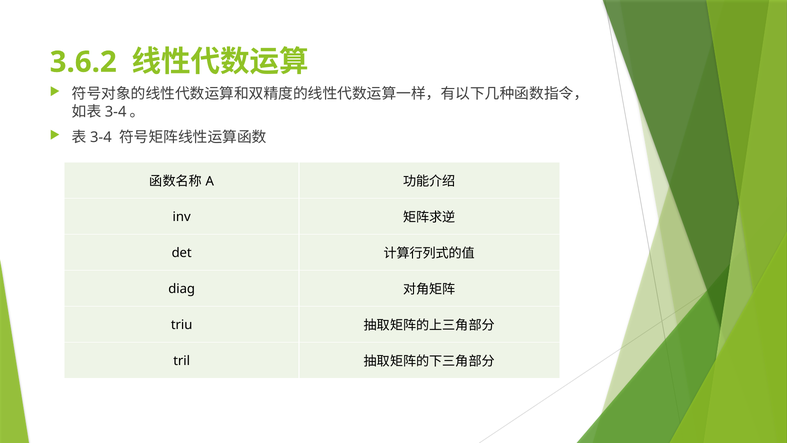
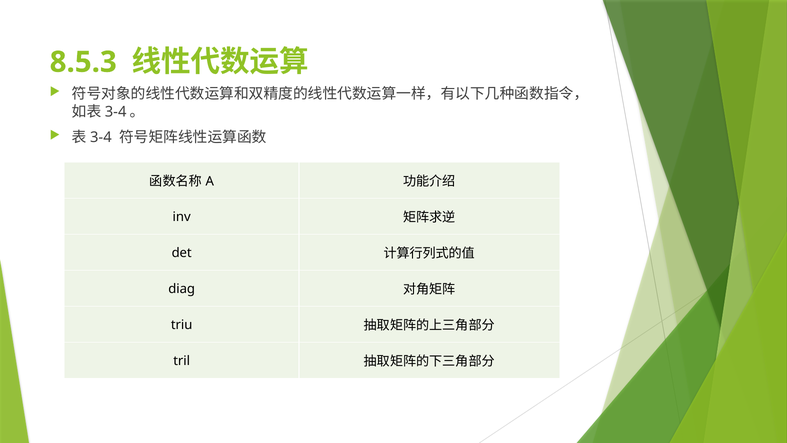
3.6.2: 3.6.2 -> 8.5.3
